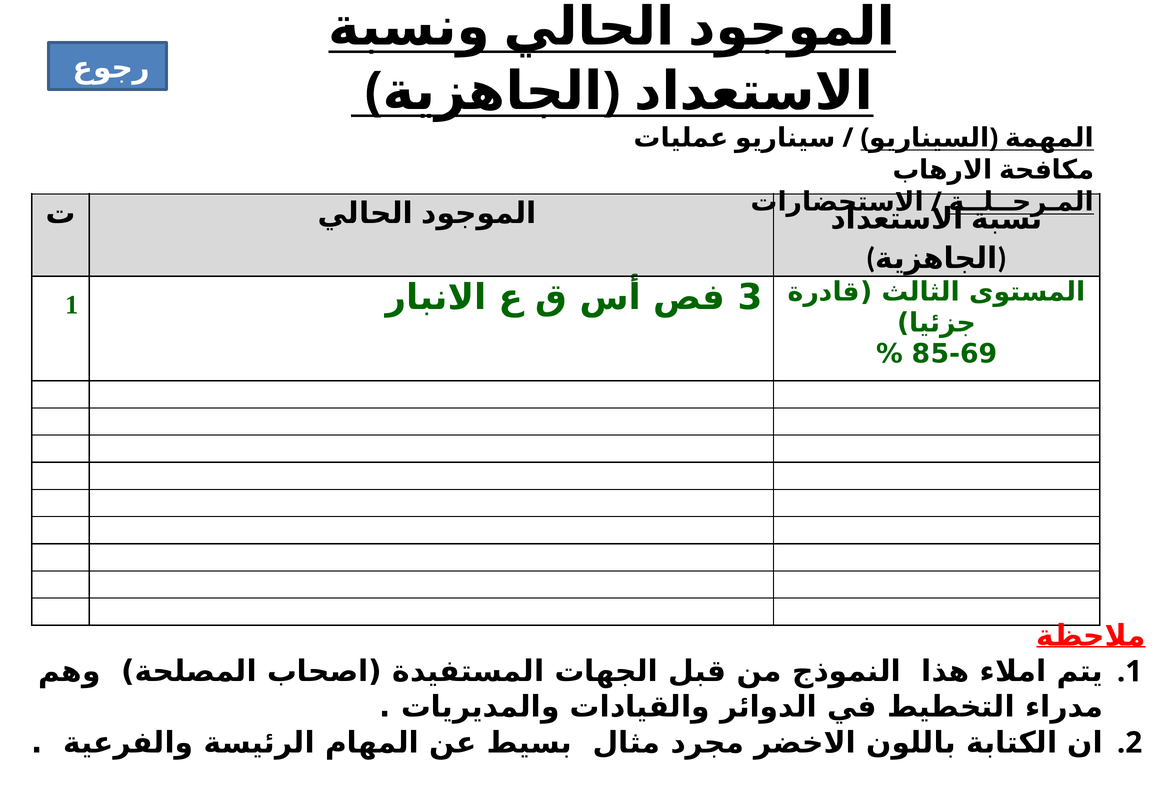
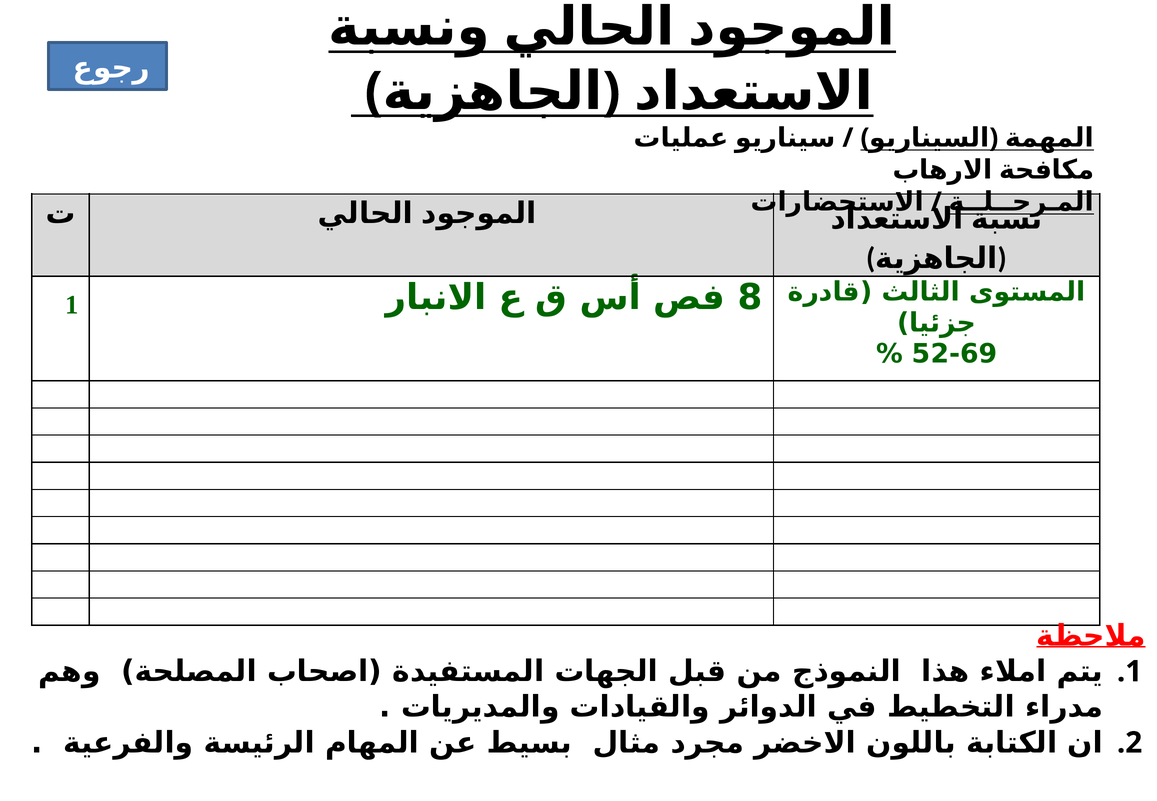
3: 3 -> 8
85-69: 85-69 -> 52-69
